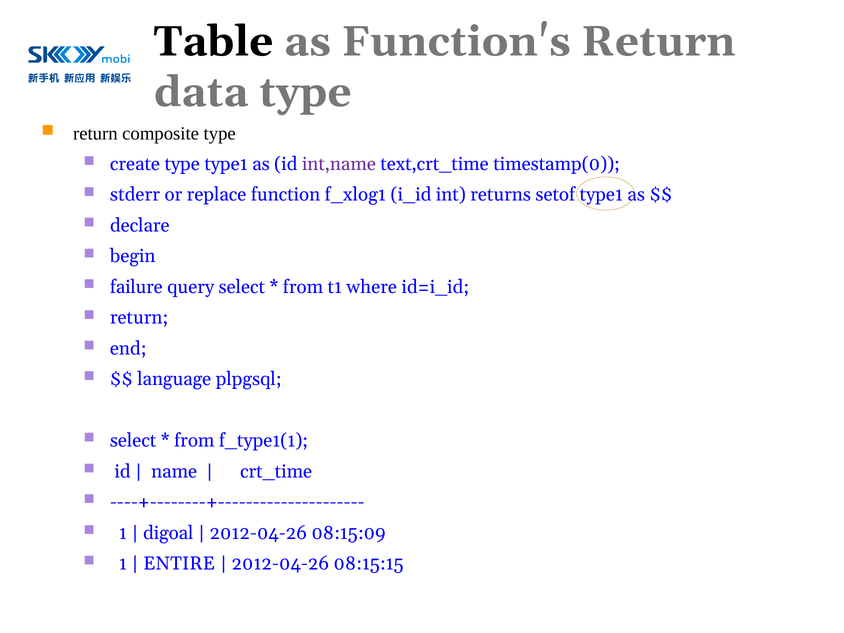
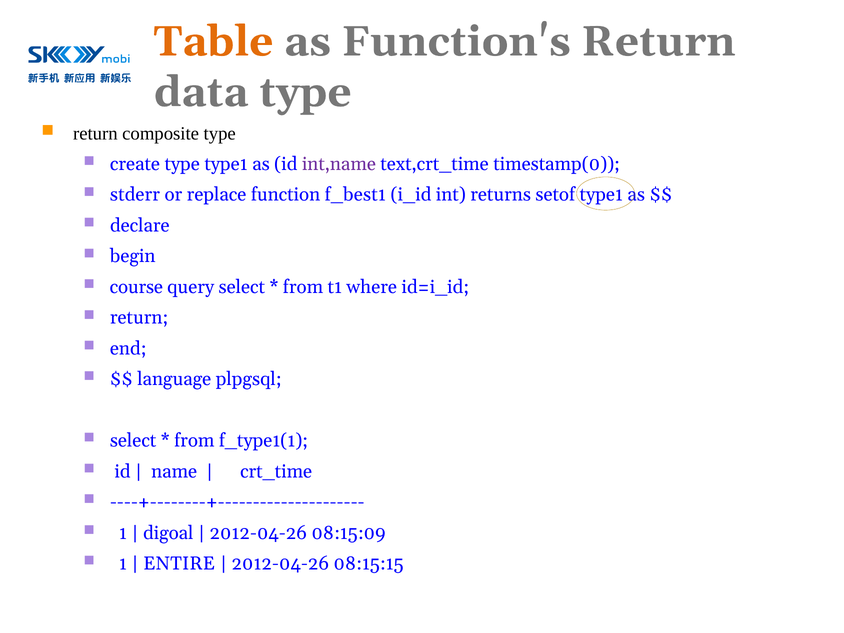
Table colour: black -> orange
f_xlog1: f_xlog1 -> f_best1
failure: failure -> course
